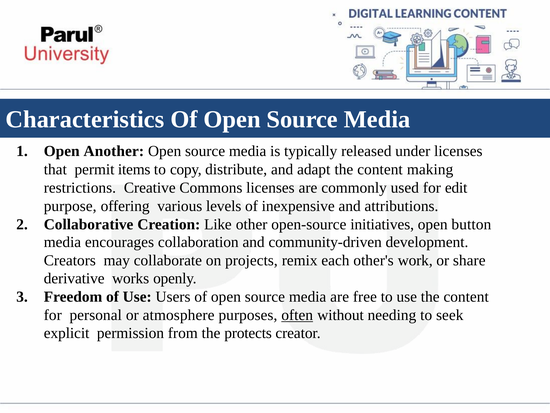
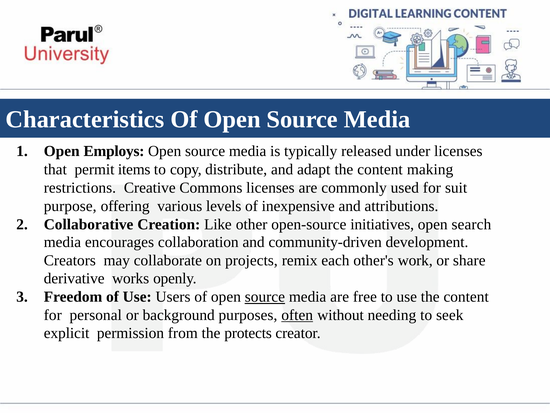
Another: Another -> Employs
edit: edit -> suit
button: button -> search
source at (265, 297) underline: none -> present
atmosphere: atmosphere -> background
